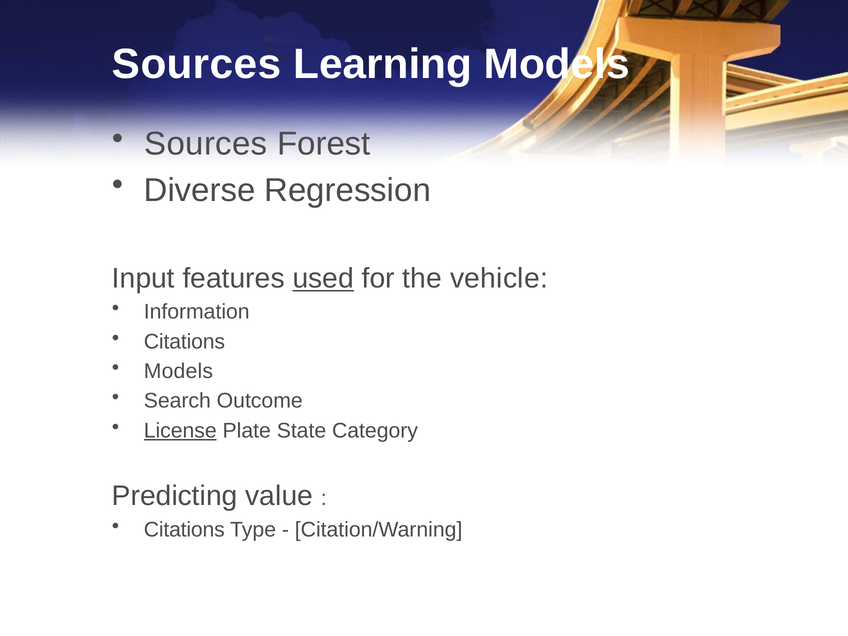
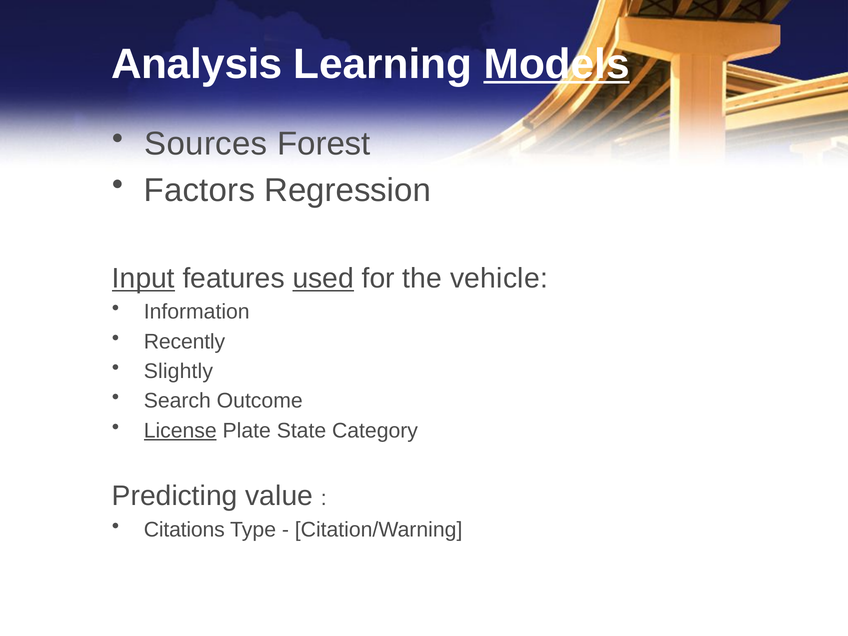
Sources at (197, 64): Sources -> Analysis
Models at (557, 64) underline: none -> present
Diverse: Diverse -> Factors
Input underline: none -> present
Citations at (184, 342): Citations -> Recently
Models at (178, 371): Models -> Slightly
